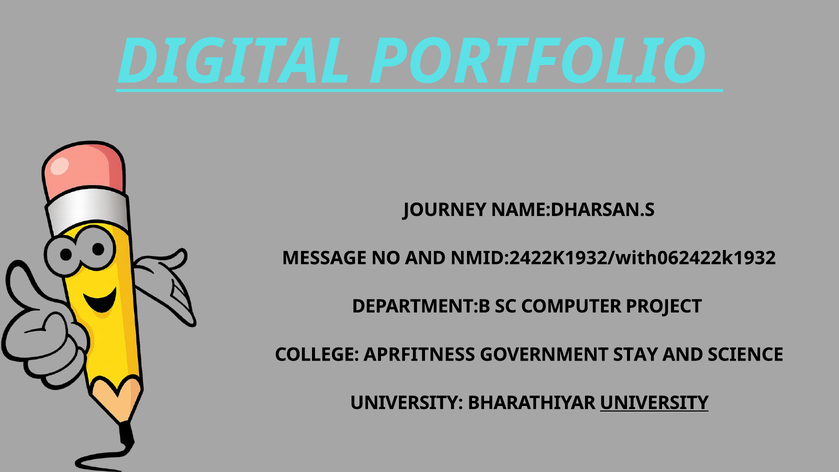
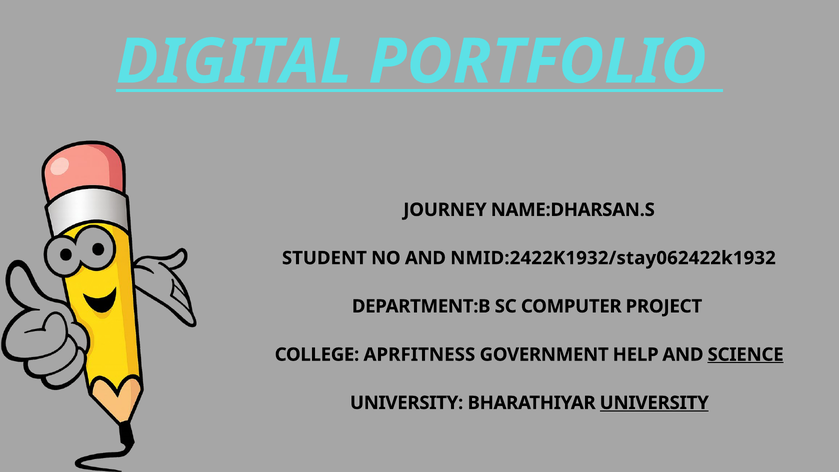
MESSAGE: MESSAGE -> STUDENT
NMID:2422K1932/with062422k1932: NMID:2422K1932/with062422k1932 -> NMID:2422K1932/stay062422k1932
STAY: STAY -> HELP
SCIENCE underline: none -> present
